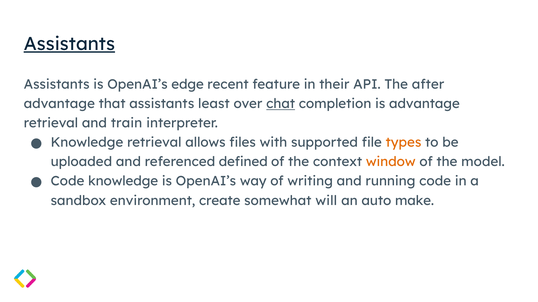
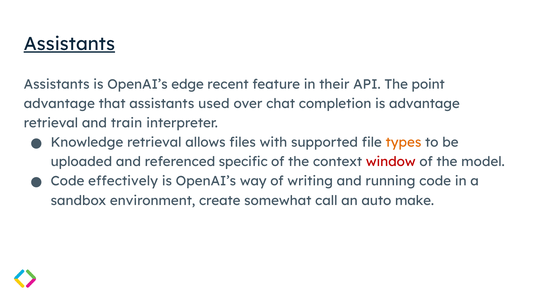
after: after -> point
least: least -> used
chat underline: present -> none
defined: defined -> specific
window colour: orange -> red
Code knowledge: knowledge -> effectively
will: will -> call
